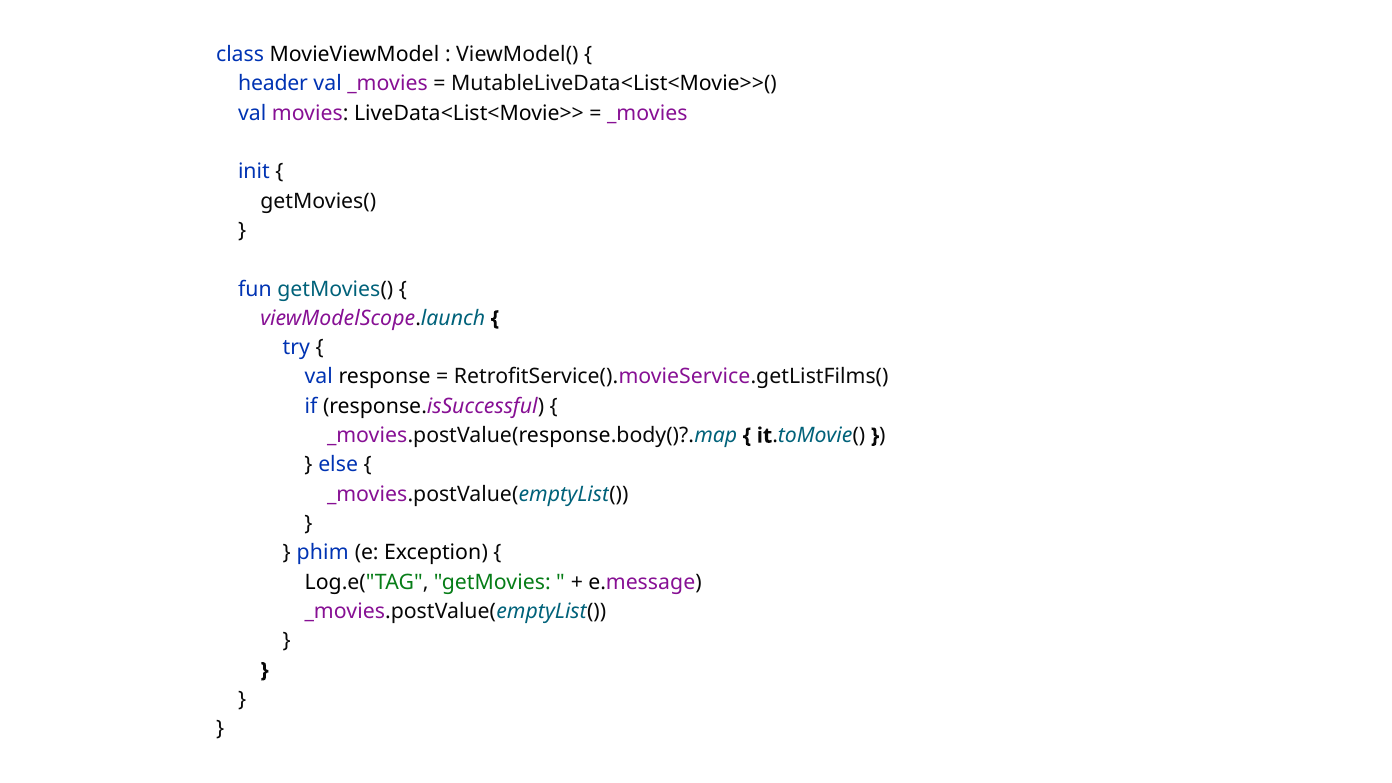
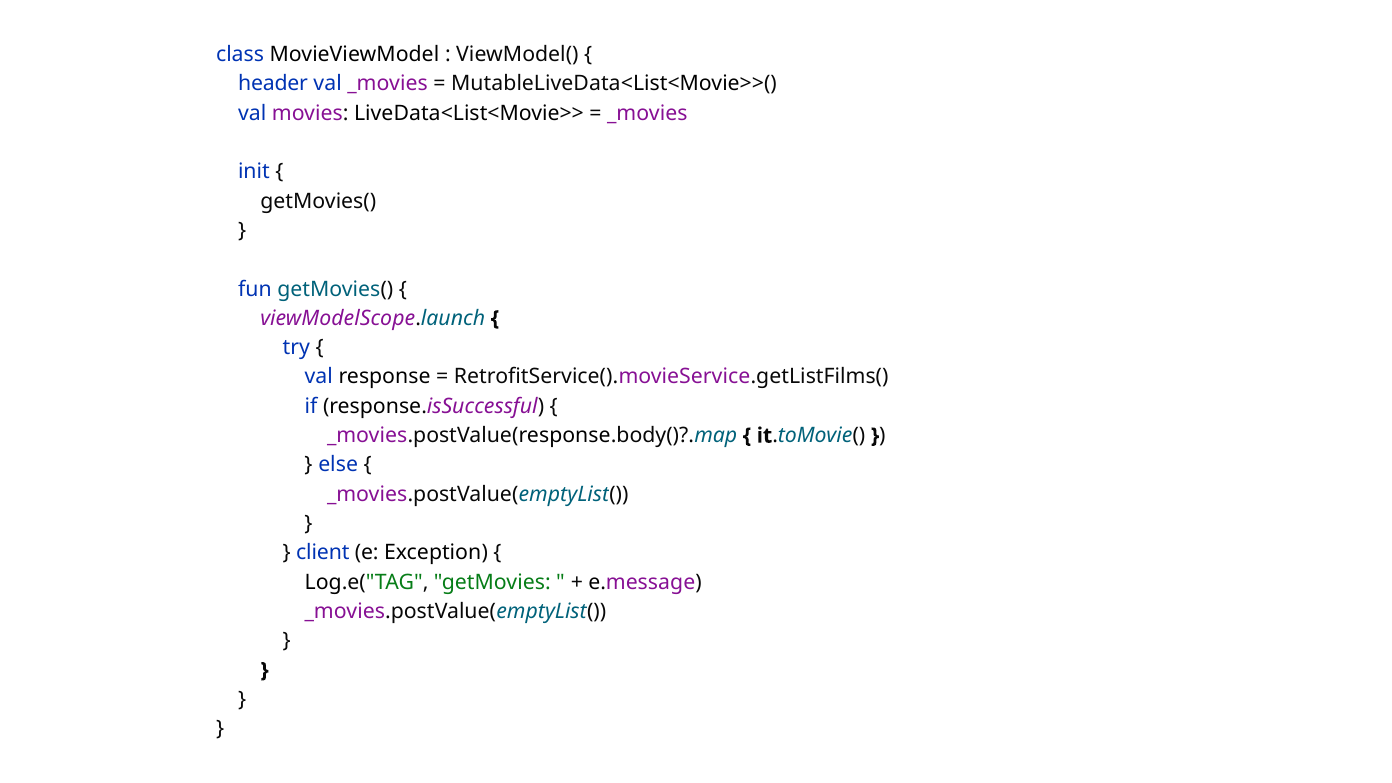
phim: phim -> client
